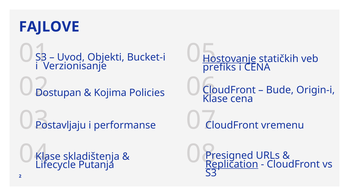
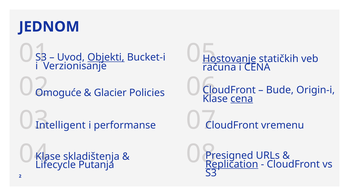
FAJLOVE: FAJLOVE -> JEDNOM
Objekti underline: none -> present
prefiks: prefiks -> računa
Dostupan: Dostupan -> Omoguće
Kojima: Kojima -> Glacier
cena at (242, 99) underline: none -> present
Postavljaju: Postavljaju -> Intelligent
